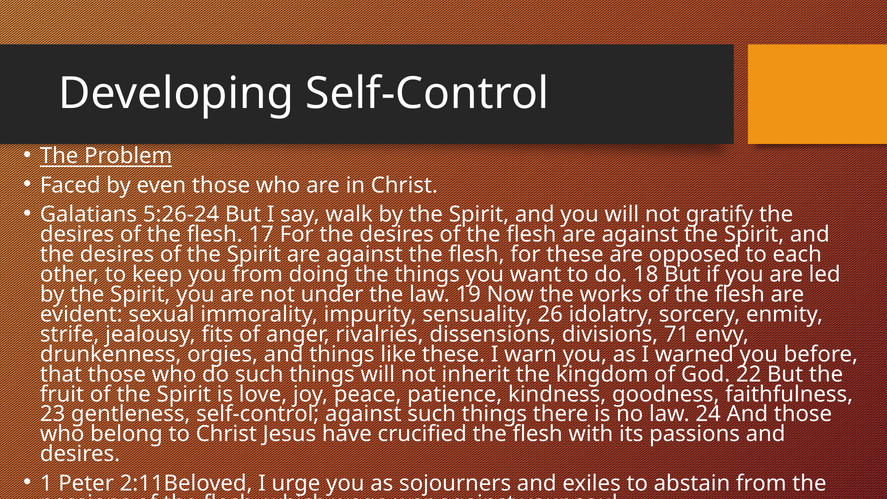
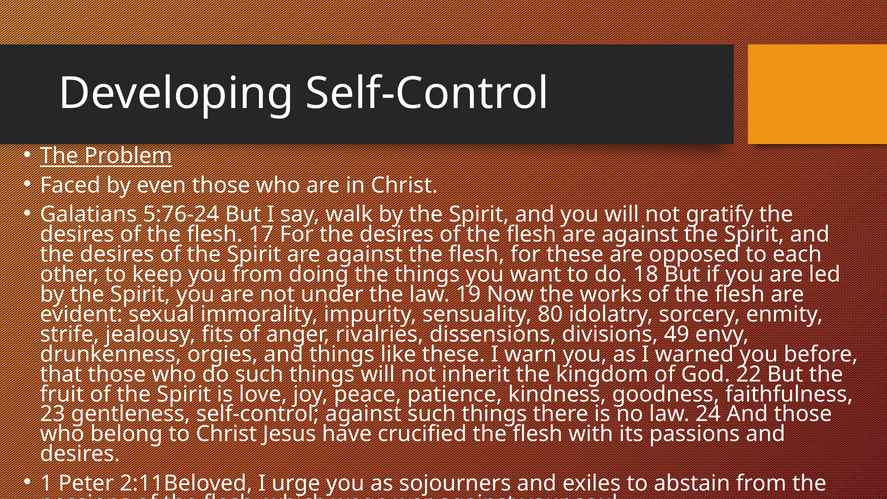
5:26-24: 5:26-24 -> 5:76-24
26: 26 -> 80
71: 71 -> 49
